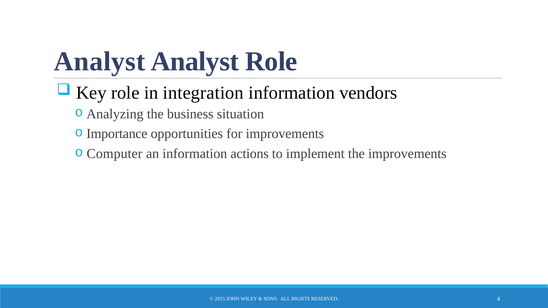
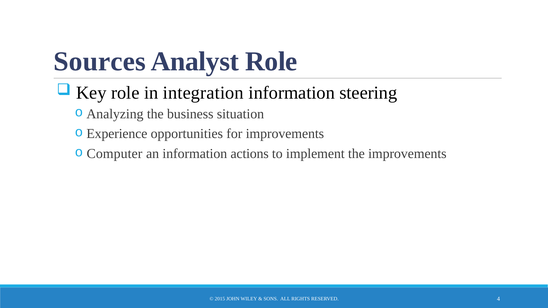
Analyst at (100, 61): Analyst -> Sources
vendors: vendors -> steering
Importance: Importance -> Experience
